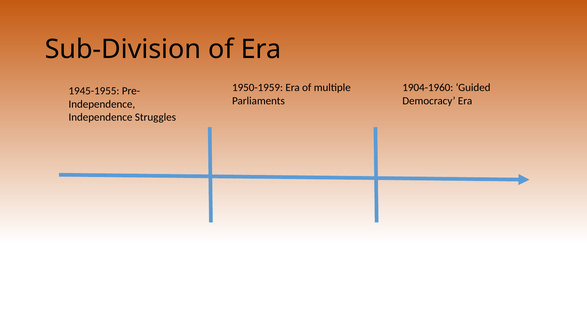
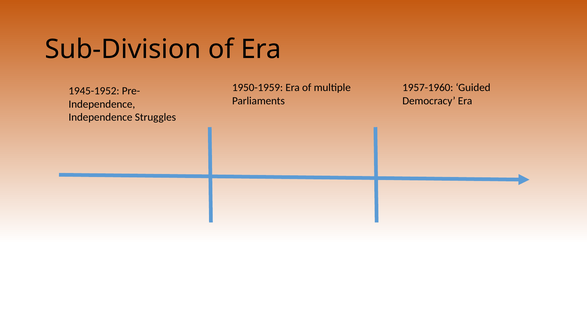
1904-1960: 1904-1960 -> 1957-1960
1945-1955: 1945-1955 -> 1945-1952
